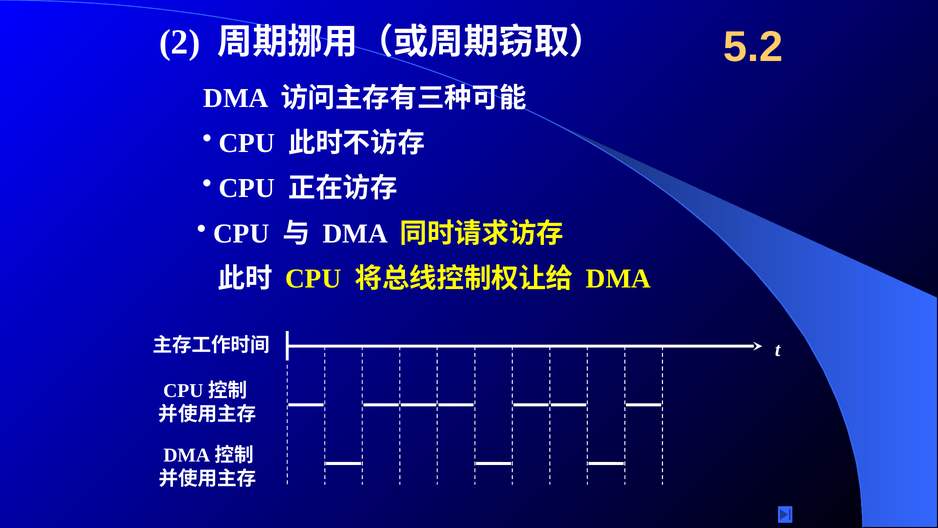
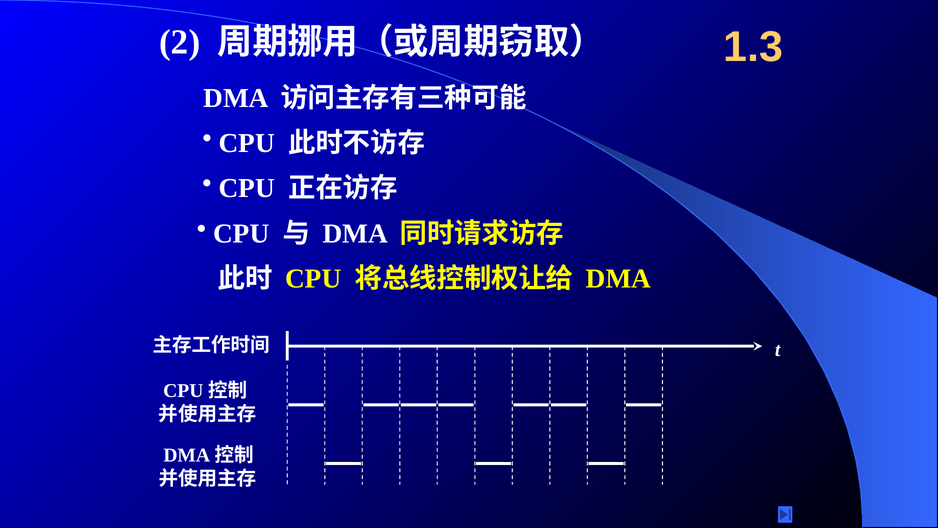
5.2: 5.2 -> 1.3
